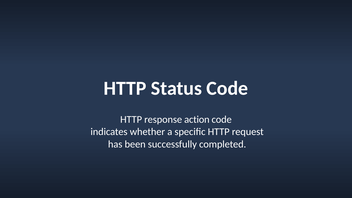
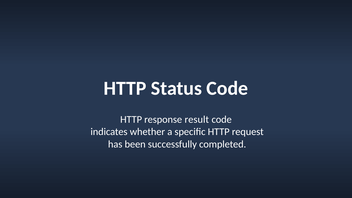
action: action -> result
